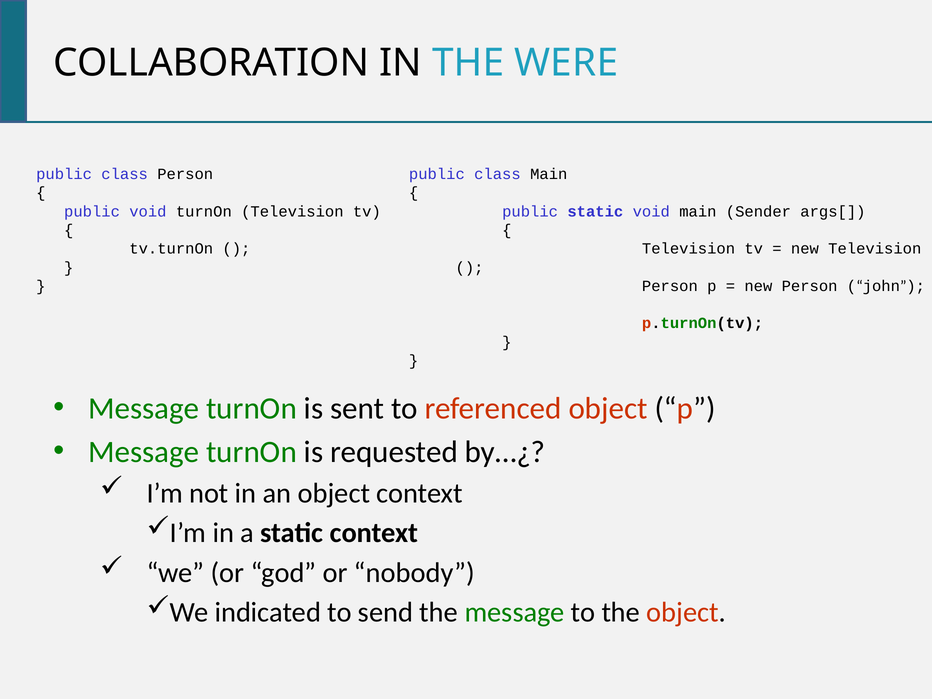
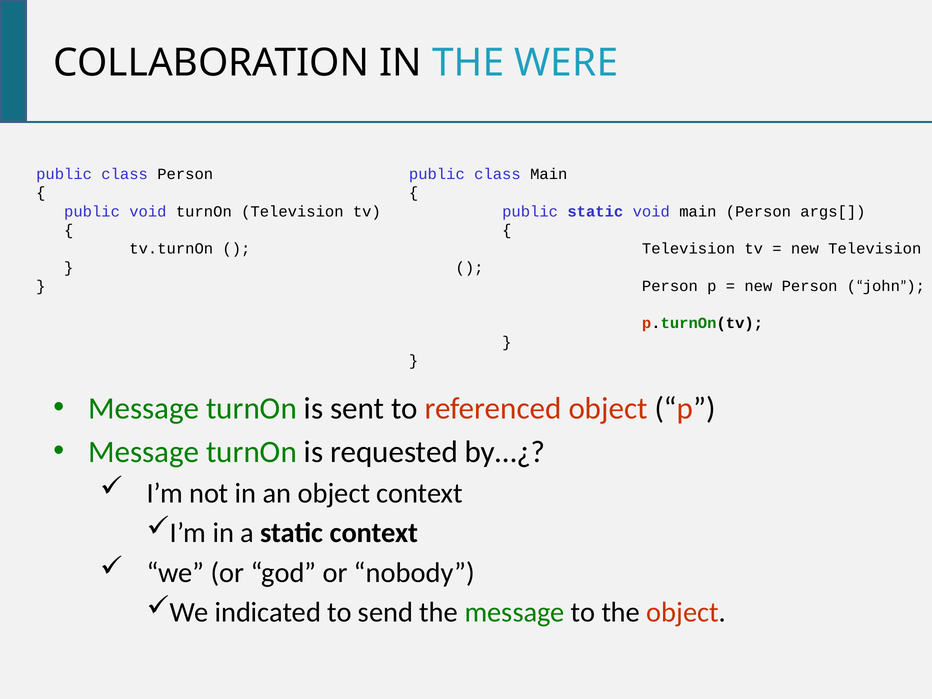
main Sender: Sender -> Person
